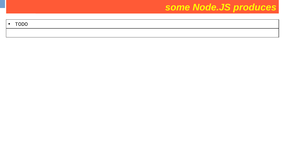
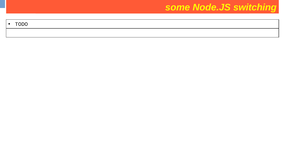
produces: produces -> switching
